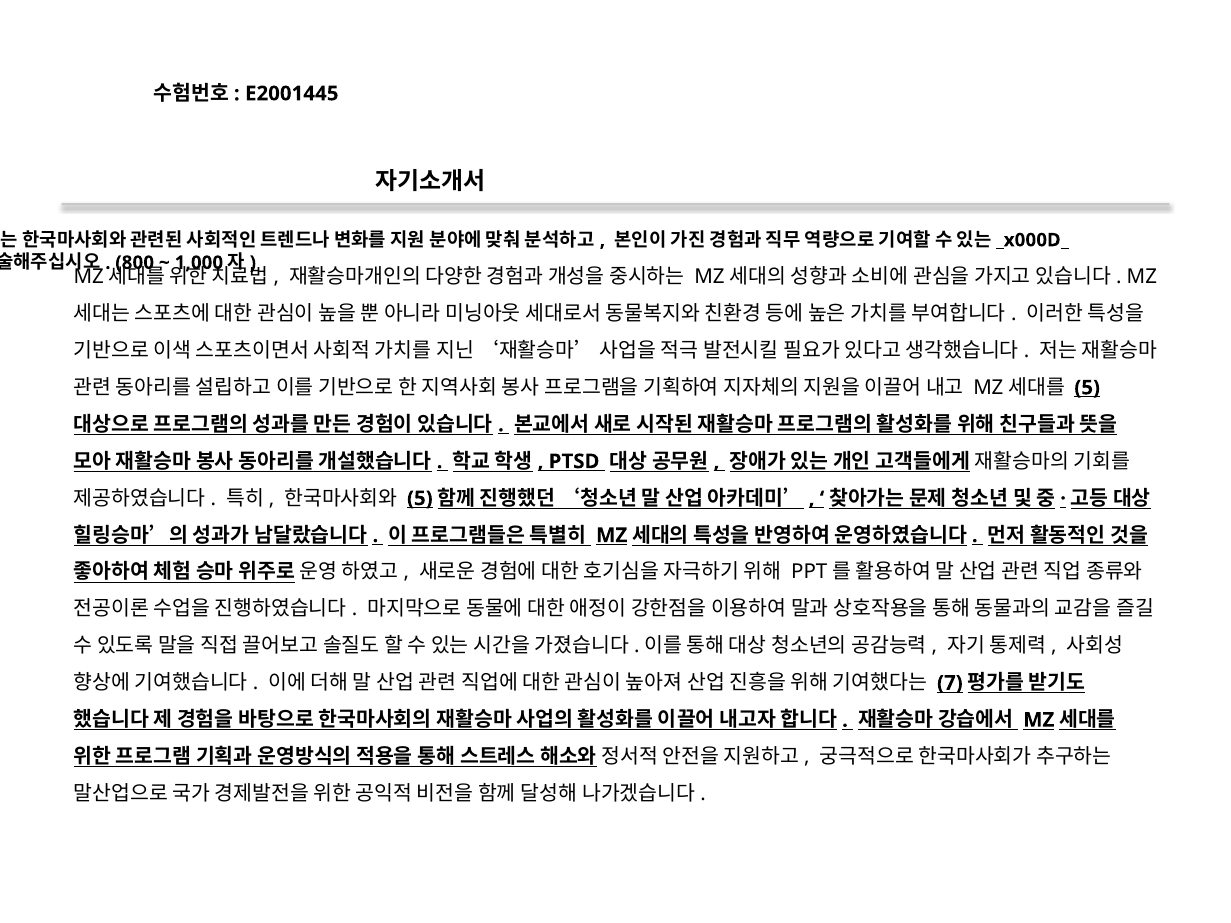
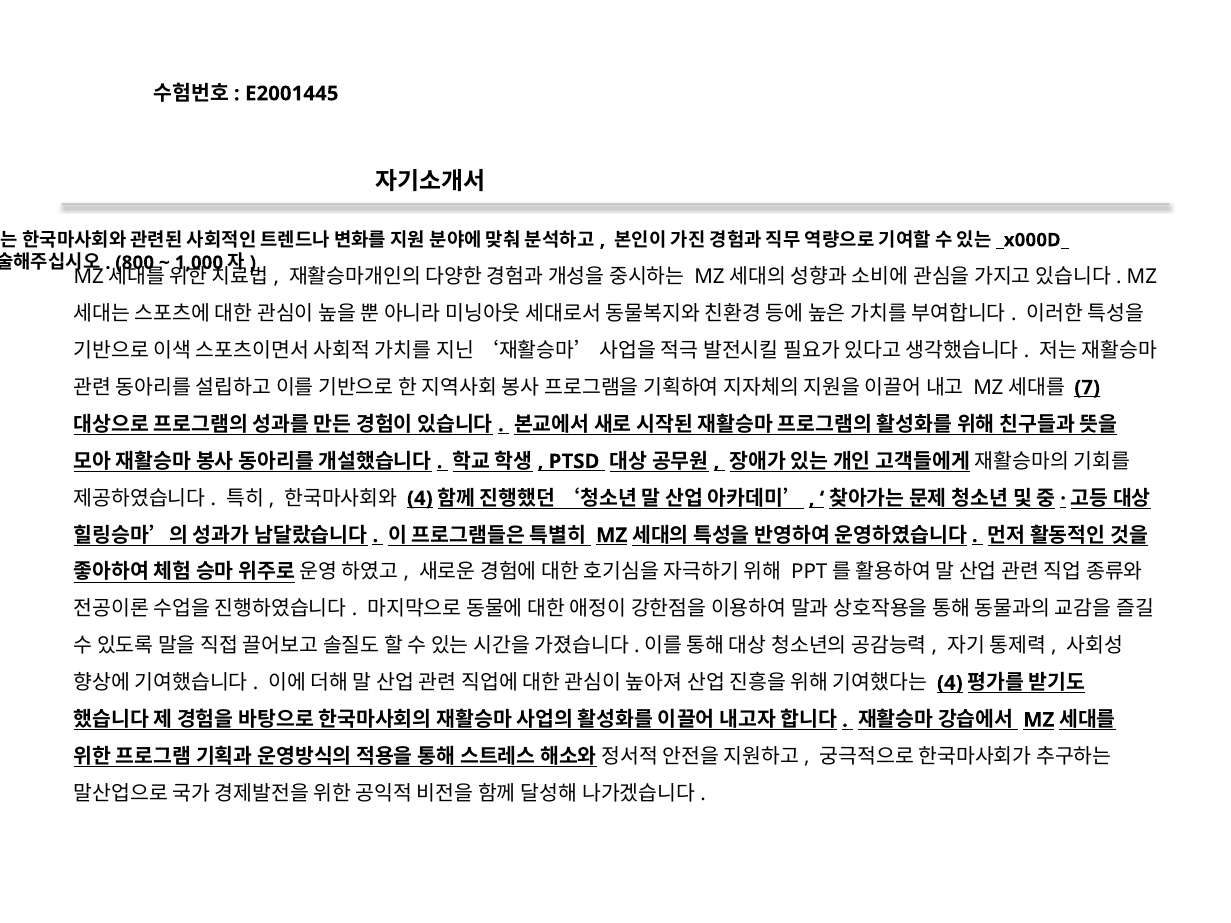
5 at (1087, 388): 5 -> 7
5 at (420, 499): 5 -> 4
7 at (950, 683): 7 -> 4
